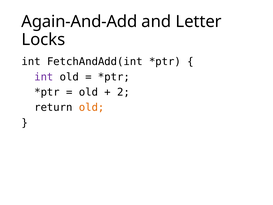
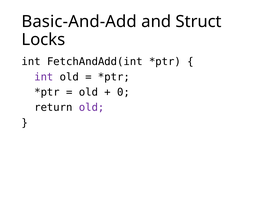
Again-And-Add: Again-And-Add -> Basic-And-Add
Letter: Letter -> Struct
2: 2 -> 0
old at (92, 107) colour: orange -> purple
